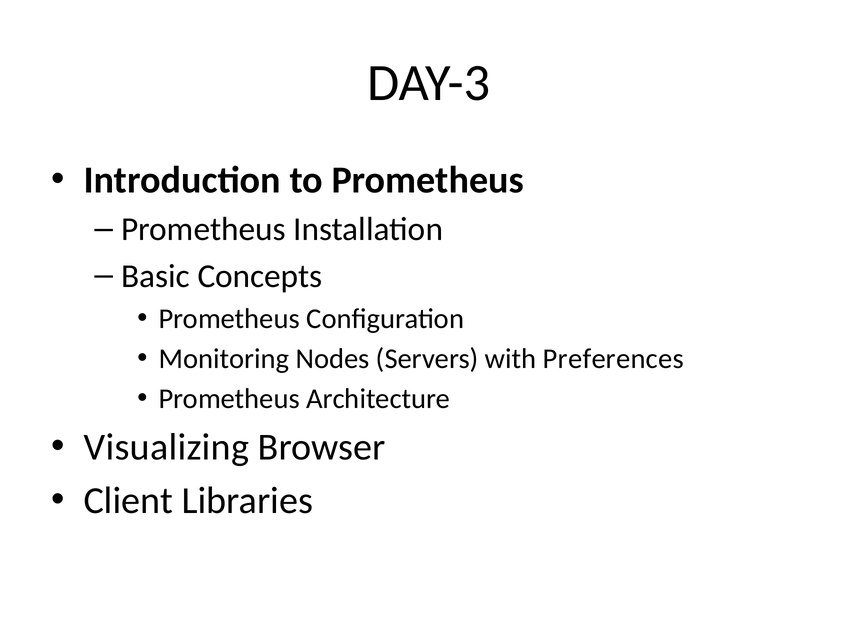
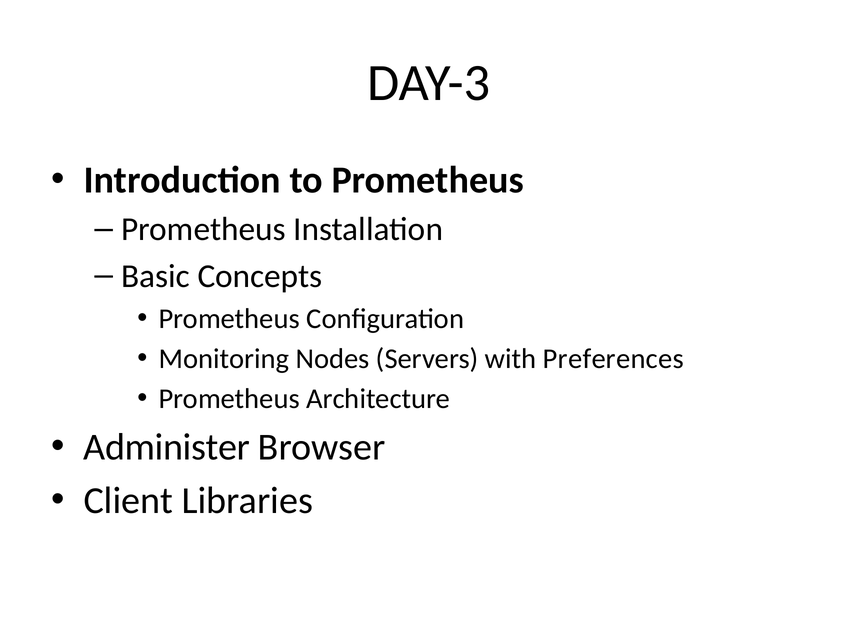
Visualizing: Visualizing -> Administer
